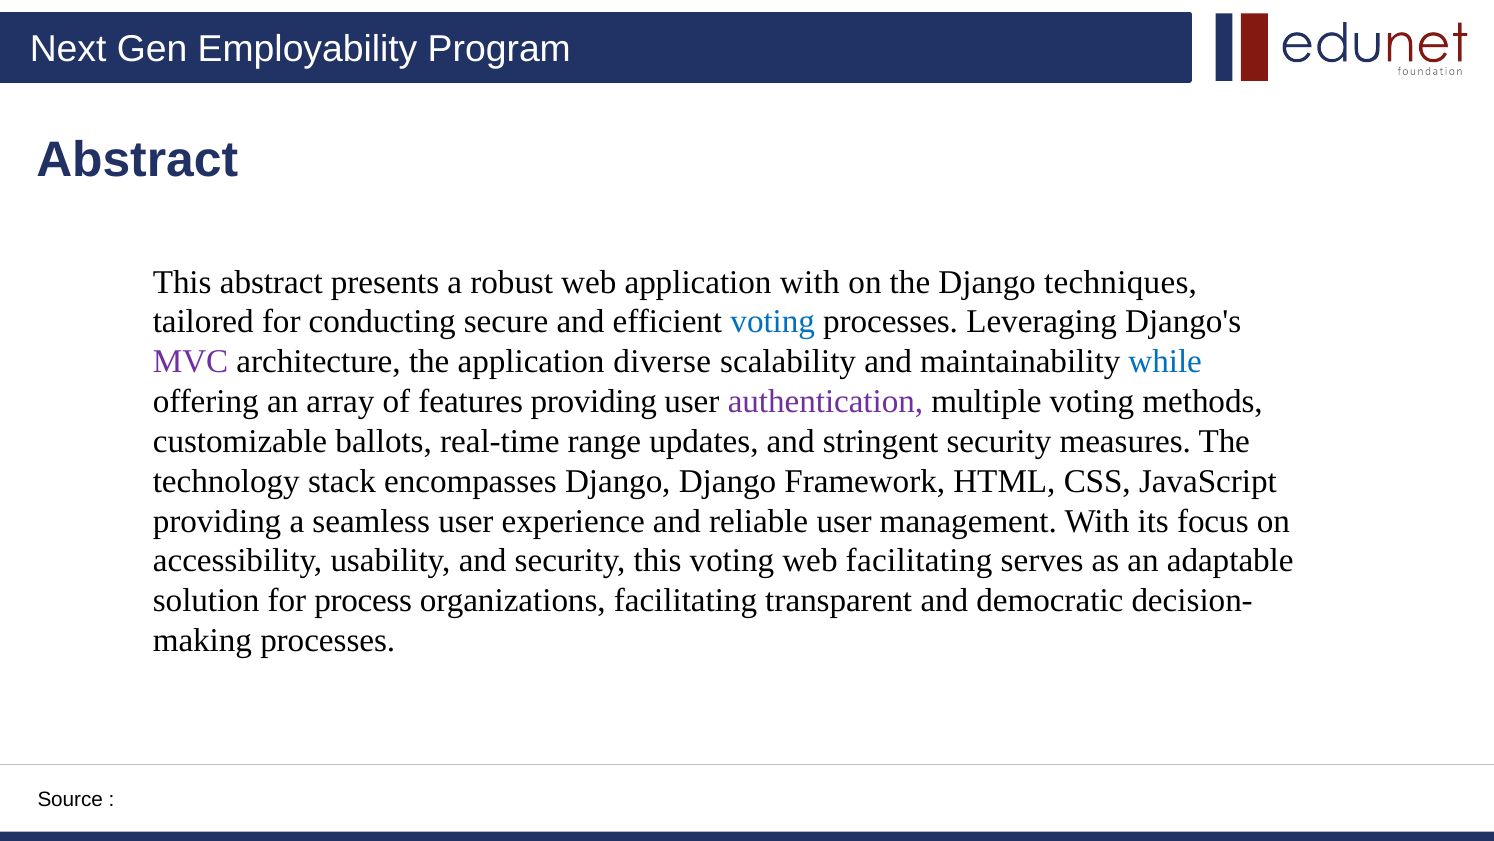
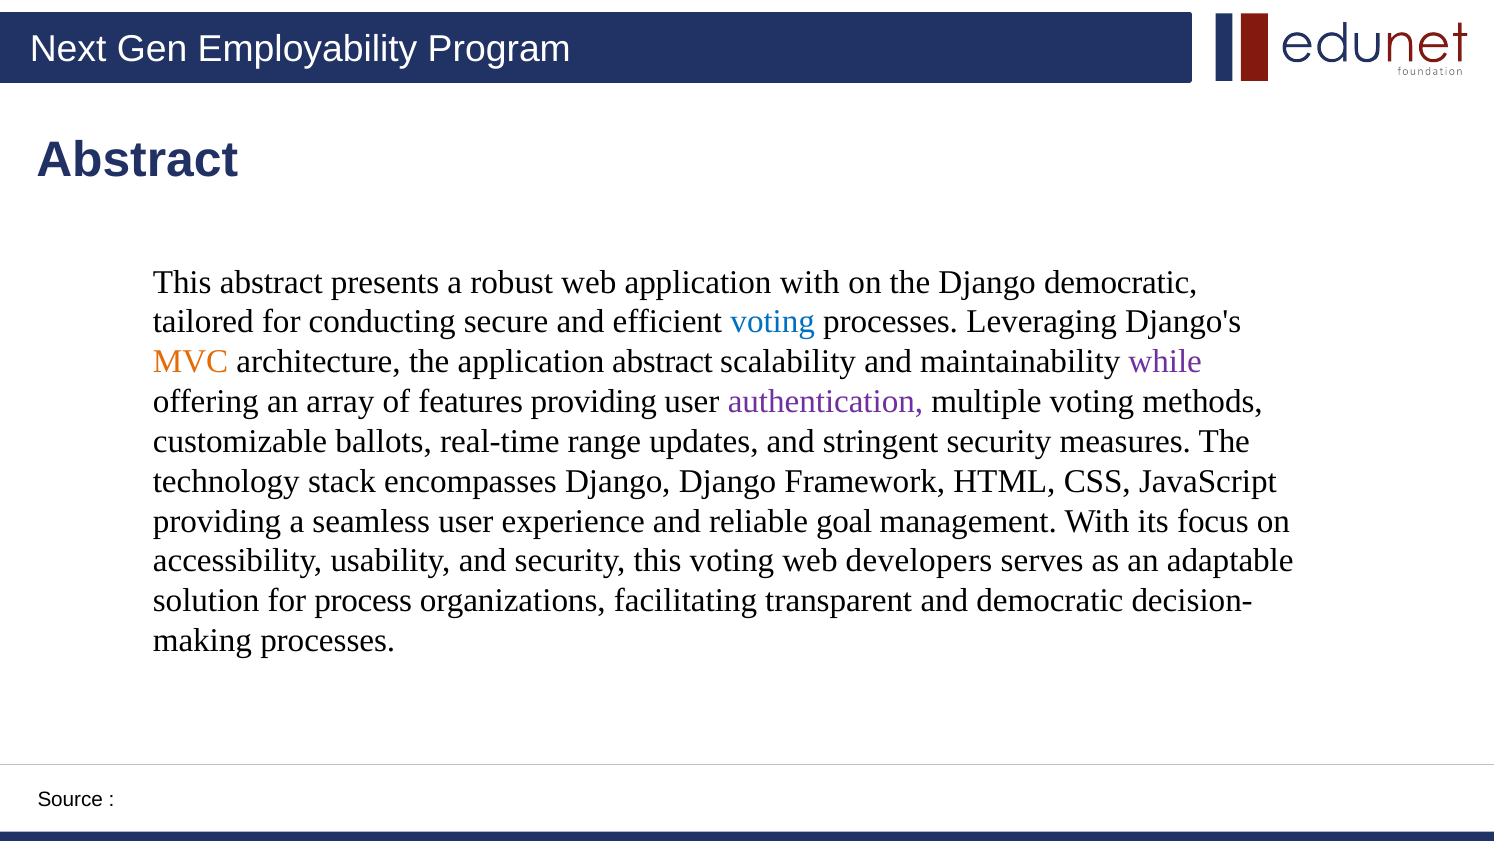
Django techniques: techniques -> democratic
MVC colour: purple -> orange
application diverse: diverse -> abstract
while colour: blue -> purple
reliable user: user -> goal
web facilitating: facilitating -> developers
